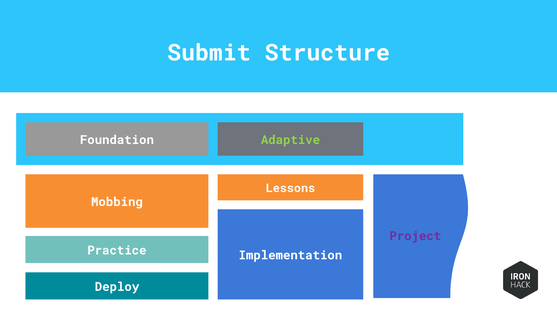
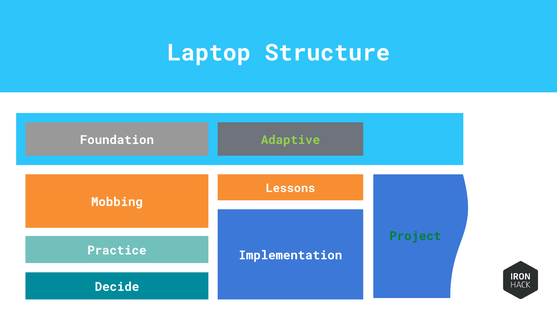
Submit: Submit -> Laptop
Project colour: purple -> green
Deploy: Deploy -> Decide
